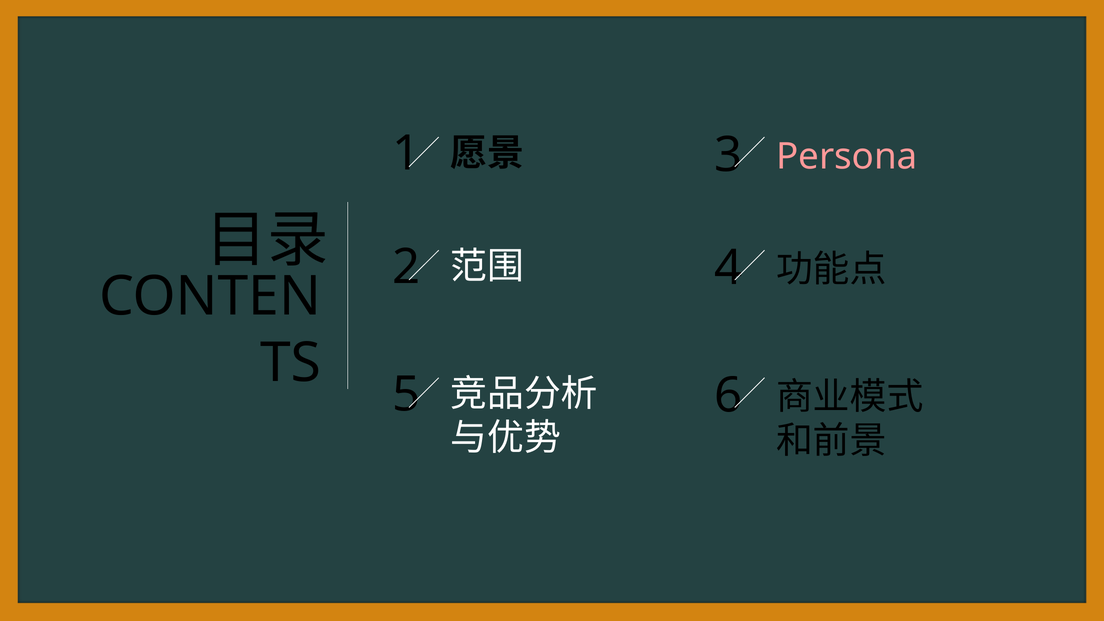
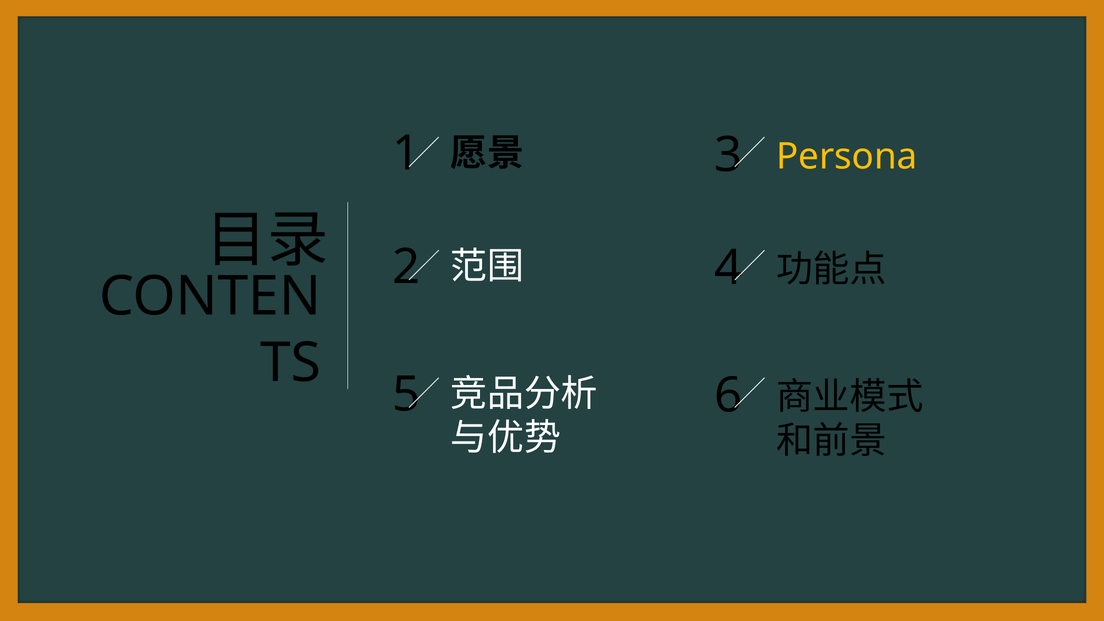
Persona colour: pink -> yellow
